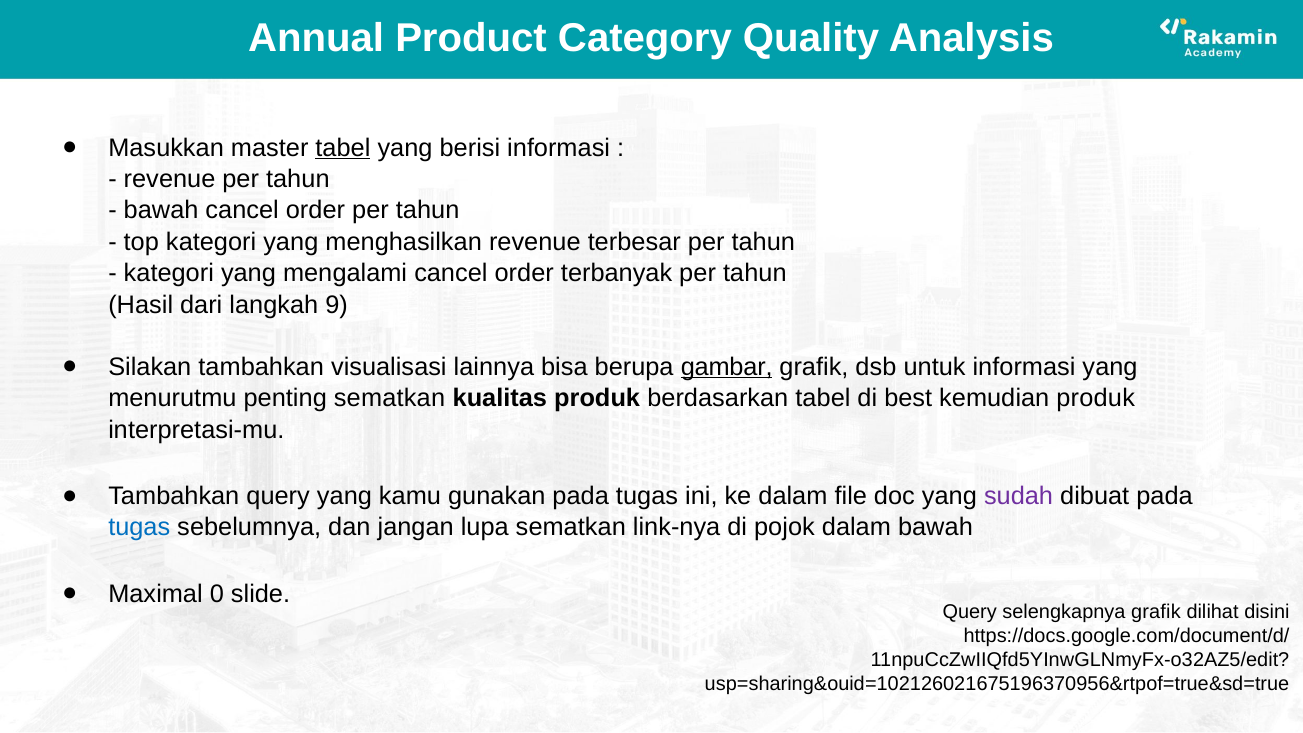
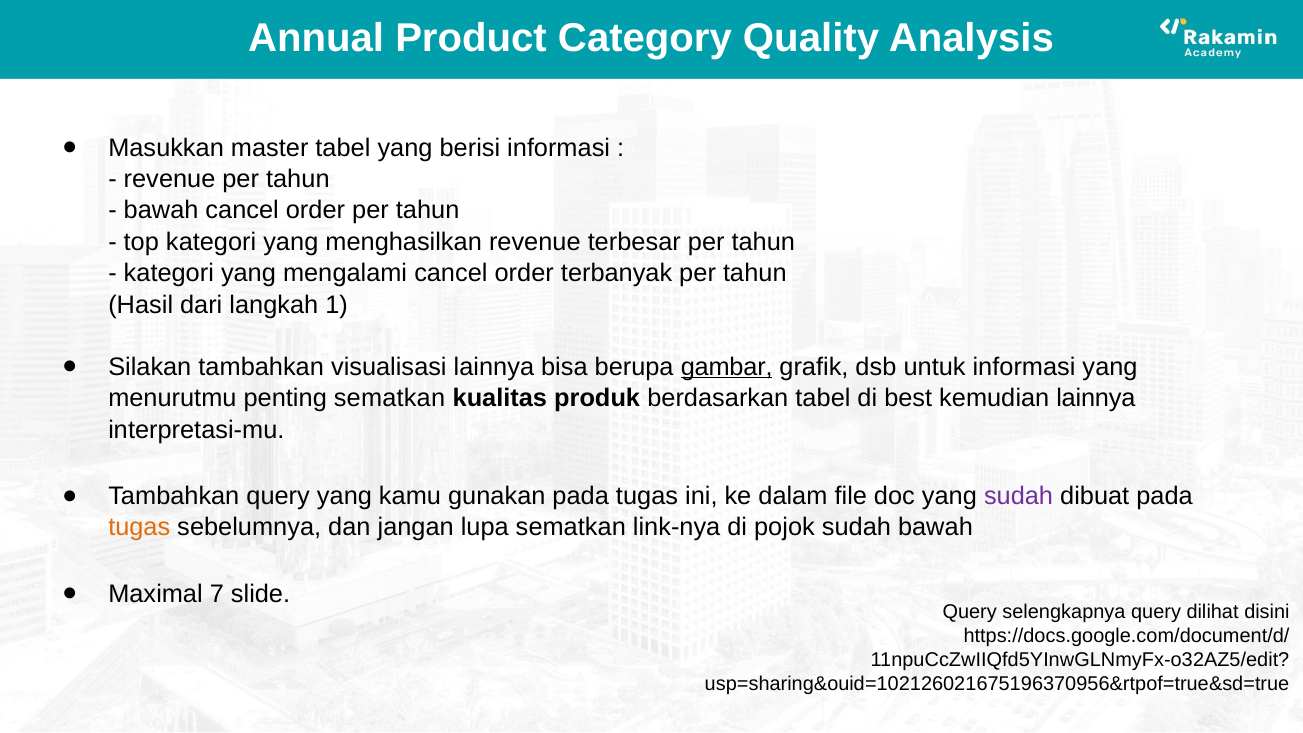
tabel at (343, 148) underline: present -> none
9: 9 -> 1
kemudian produk: produk -> lainnya
tugas at (139, 527) colour: blue -> orange
pojok dalam: dalam -> sudah
0: 0 -> 7
selengkapnya grafik: grafik -> query
